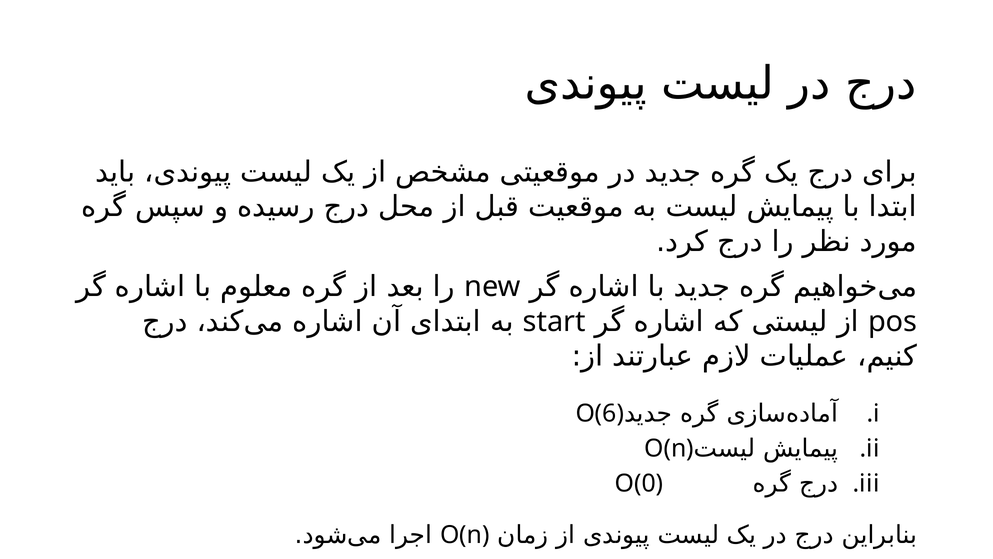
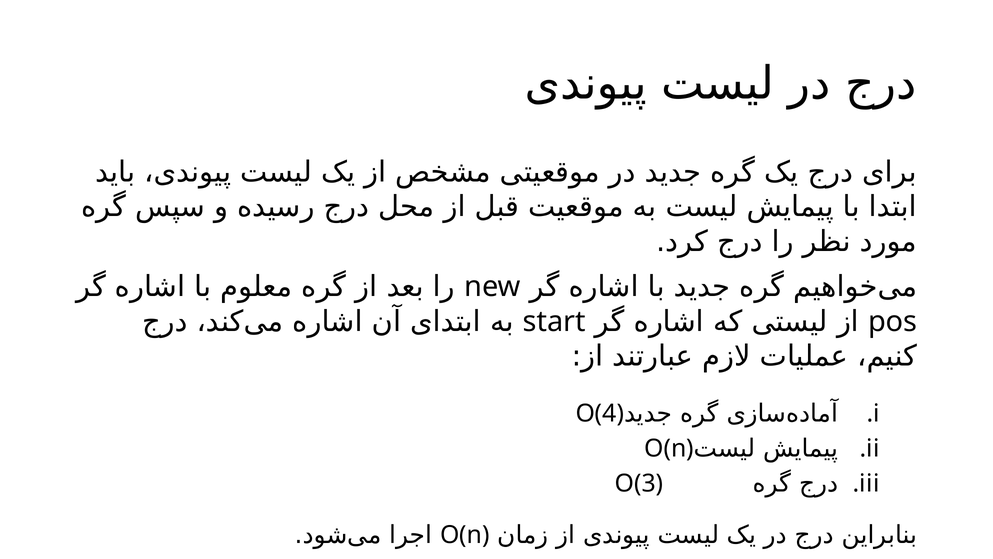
O(6: O(6 -> O(4
O(0: O(0 -> O(3
